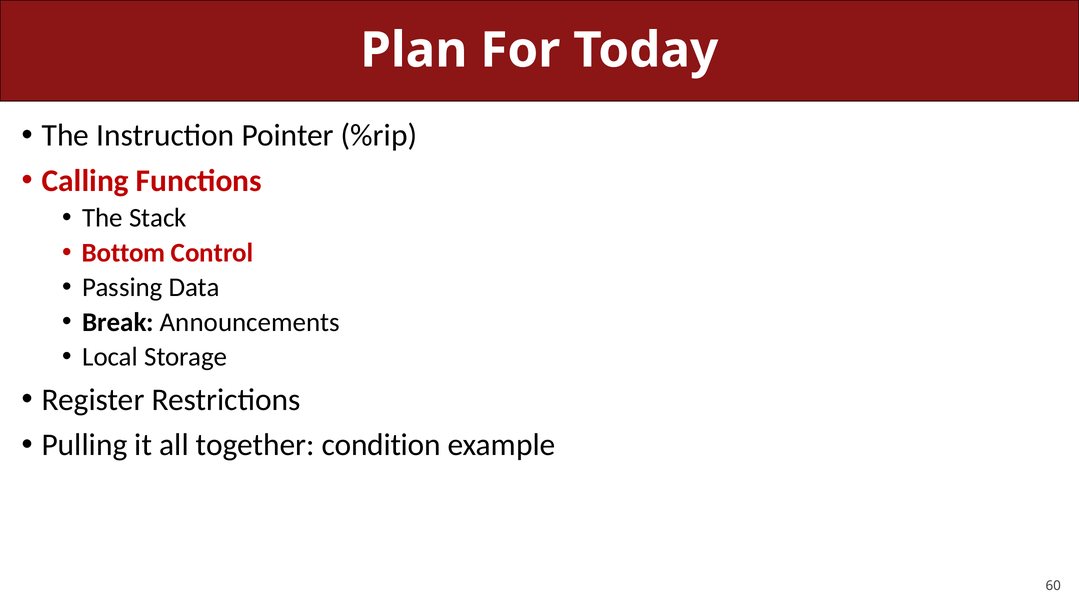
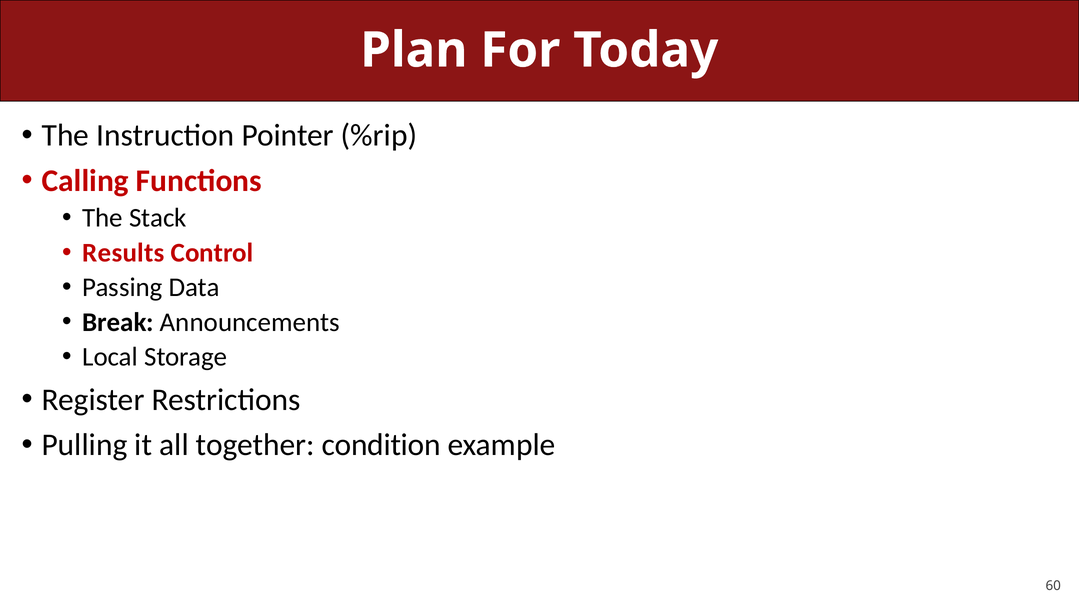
Bottom: Bottom -> Results
